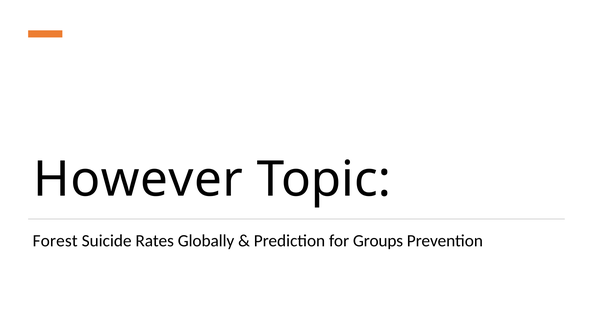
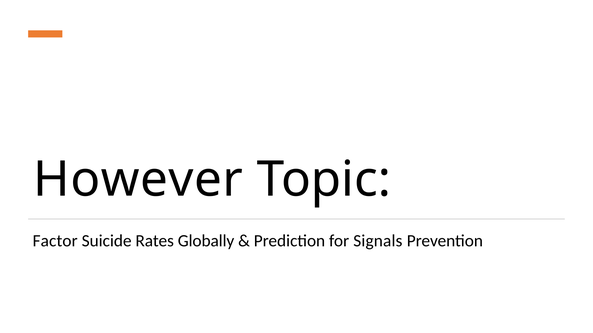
Forest: Forest -> Factor
Groups: Groups -> Signals
